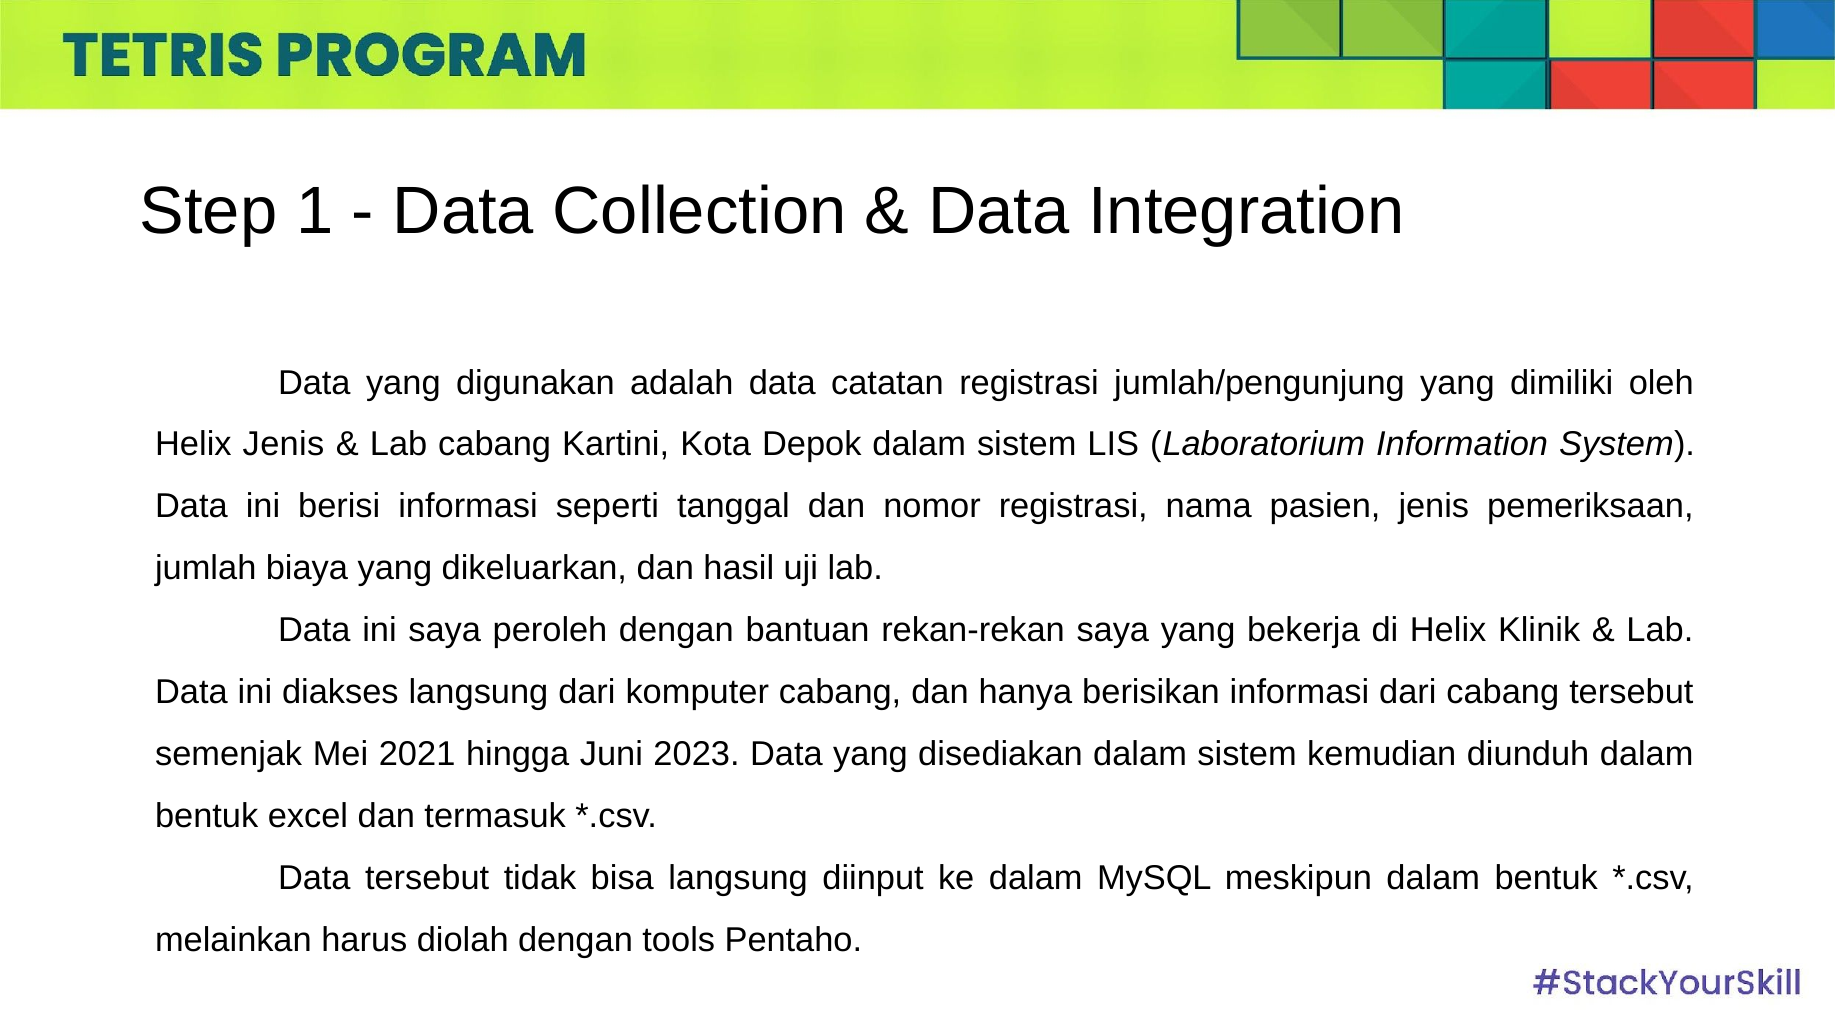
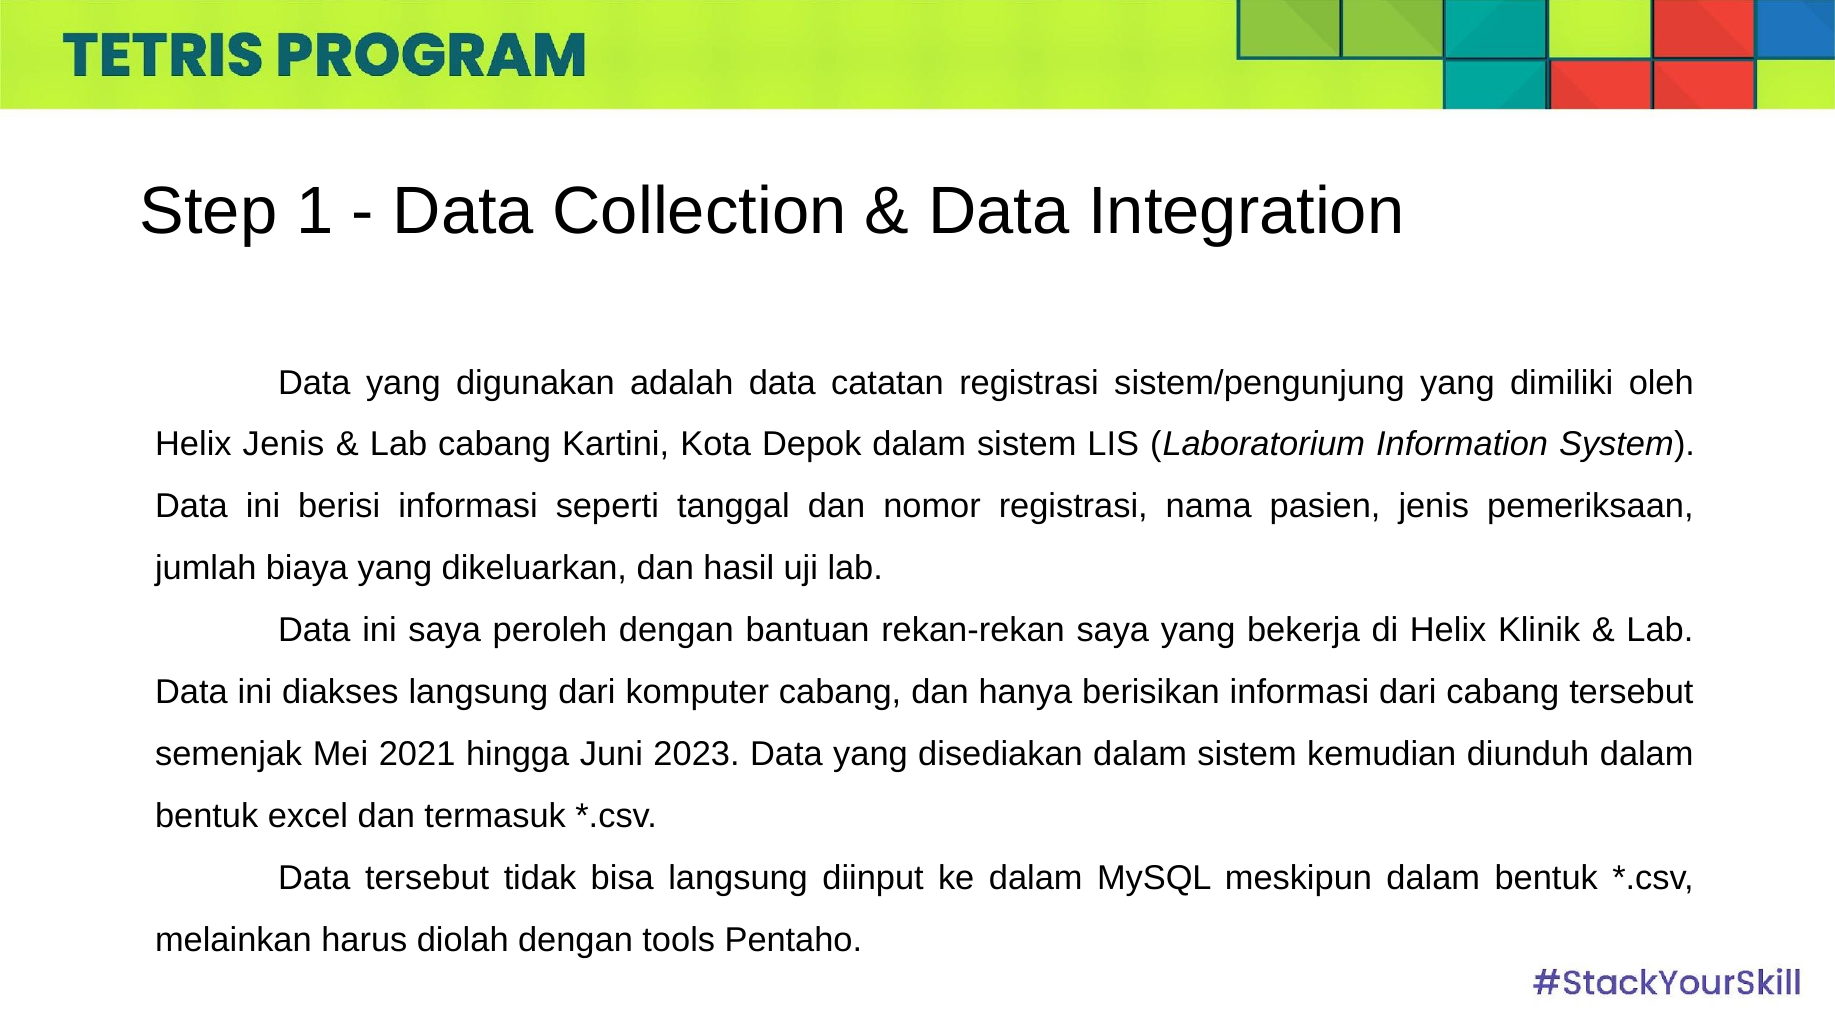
jumlah/pengunjung: jumlah/pengunjung -> sistem/pengunjung
